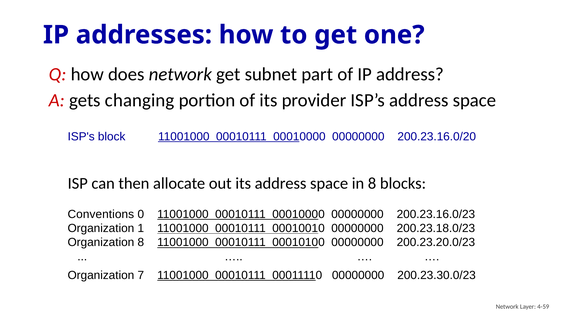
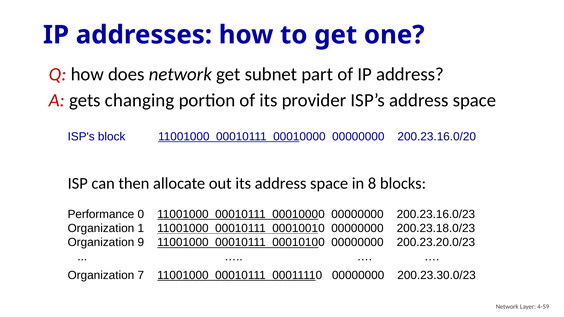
Conventions: Conventions -> Performance
Organization 8: 8 -> 9
